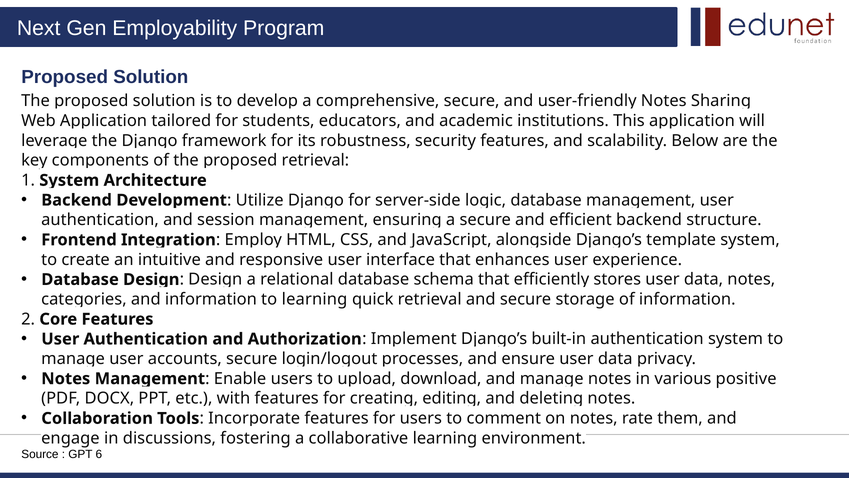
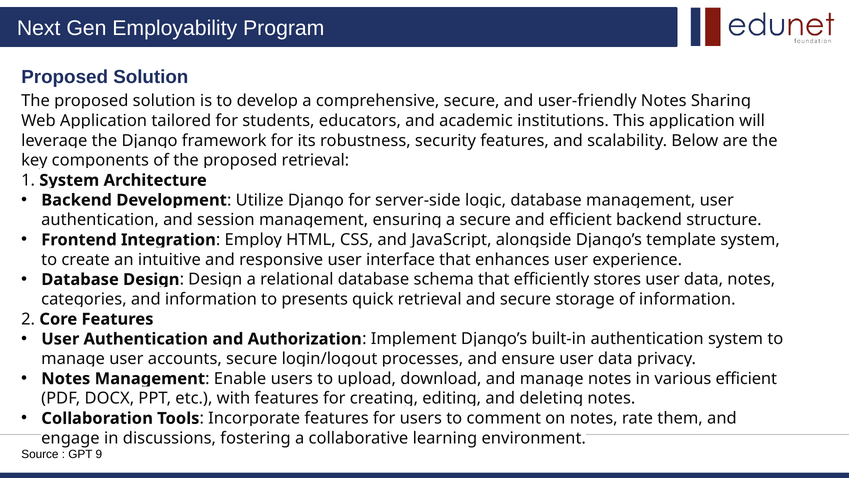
to learning: learning -> presents
various positive: positive -> efficient
6: 6 -> 9
